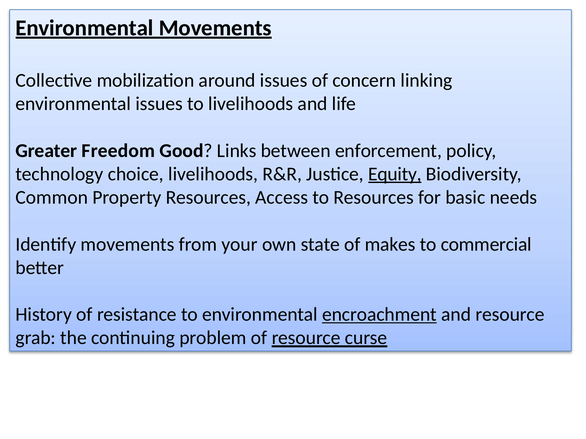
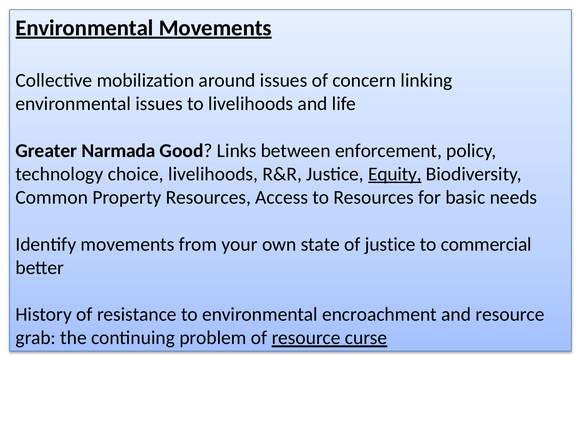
Freedom: Freedom -> Narmada
of makes: makes -> justice
encroachment underline: present -> none
